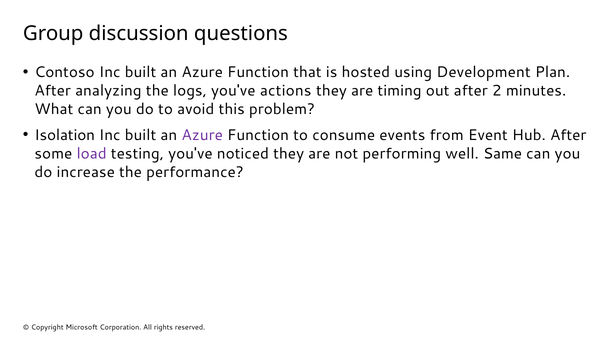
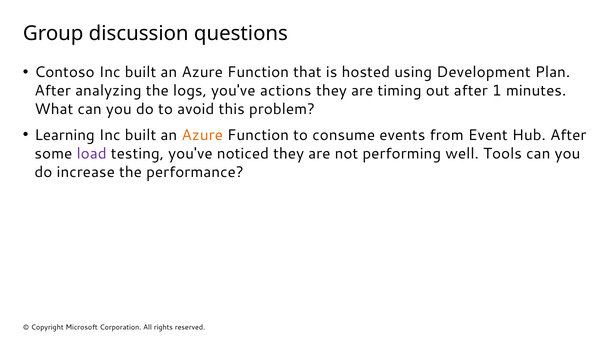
2: 2 -> 1
Isolation: Isolation -> Learning
Azure at (202, 135) colour: purple -> orange
Same: Same -> Tools
